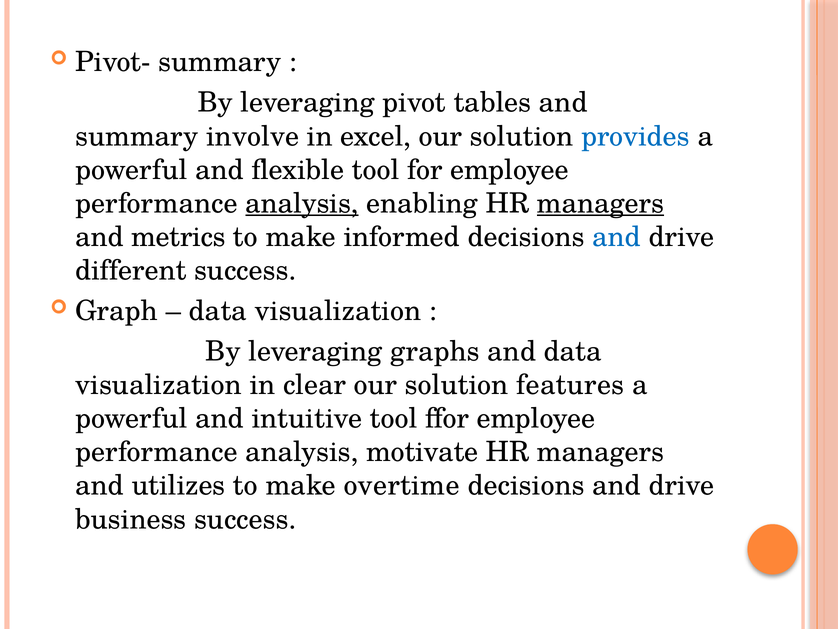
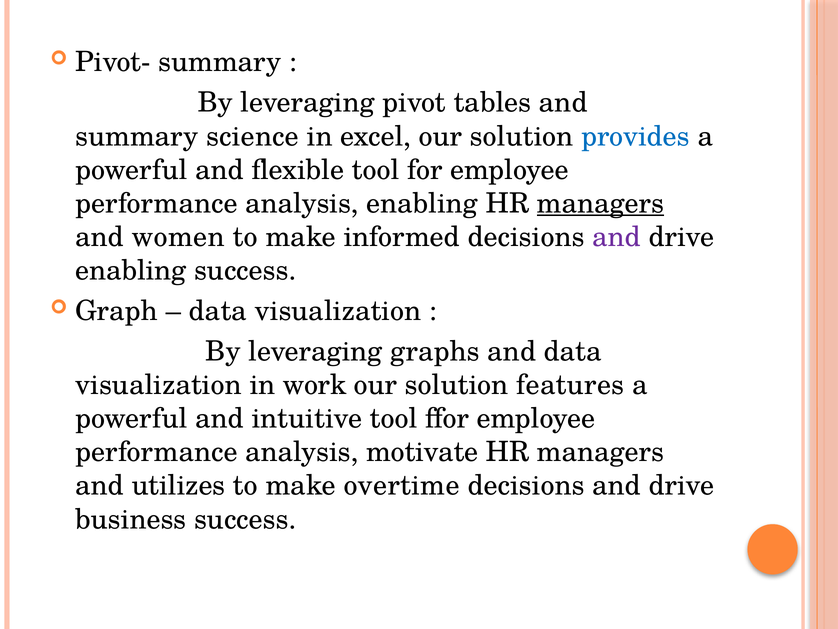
involve: involve -> science
analysis at (302, 203) underline: present -> none
metrics: metrics -> women
and at (617, 237) colour: blue -> purple
different at (131, 270): different -> enabling
clear: clear -> work
